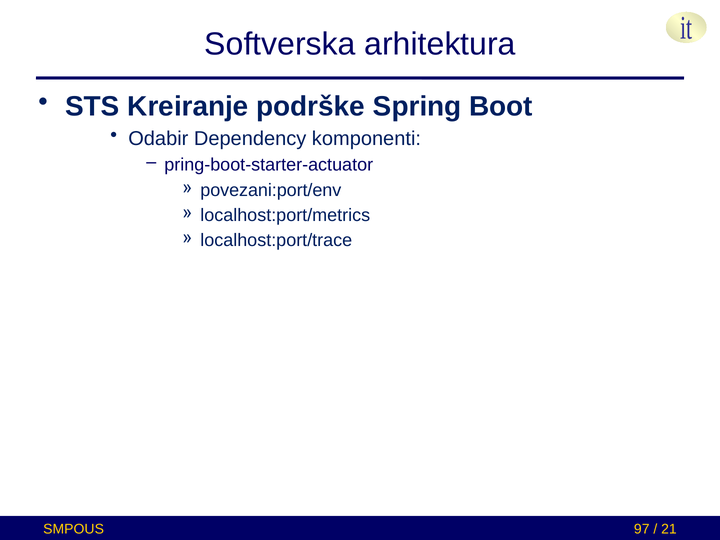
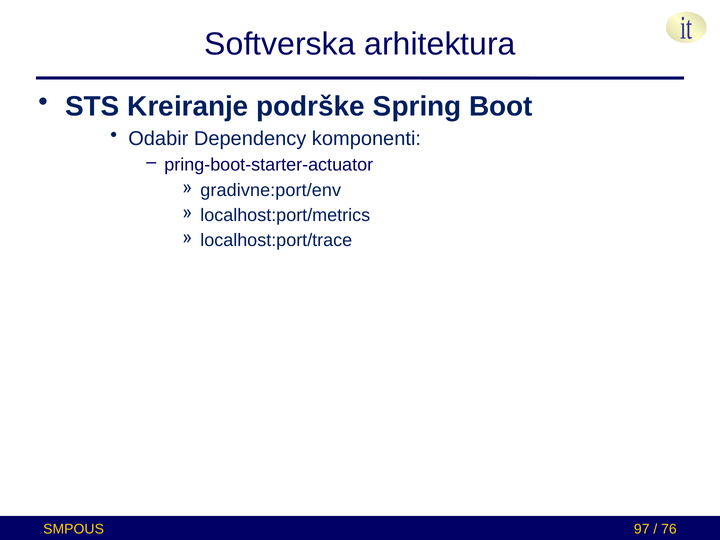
povezani:port/env: povezani:port/env -> gradivne:port/env
21: 21 -> 76
